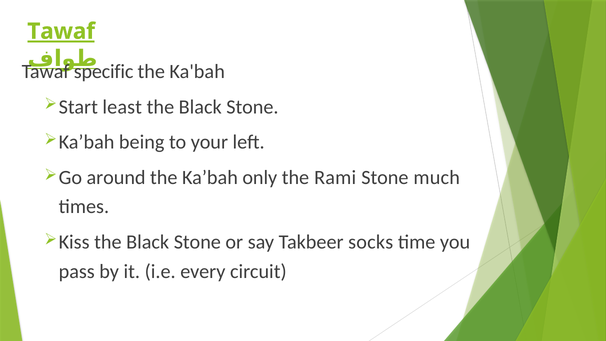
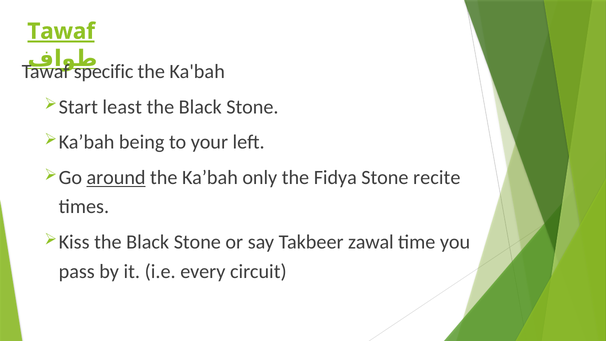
around underline: none -> present
Rami: Rami -> Fidya
much: much -> recite
socks: socks -> zawal
